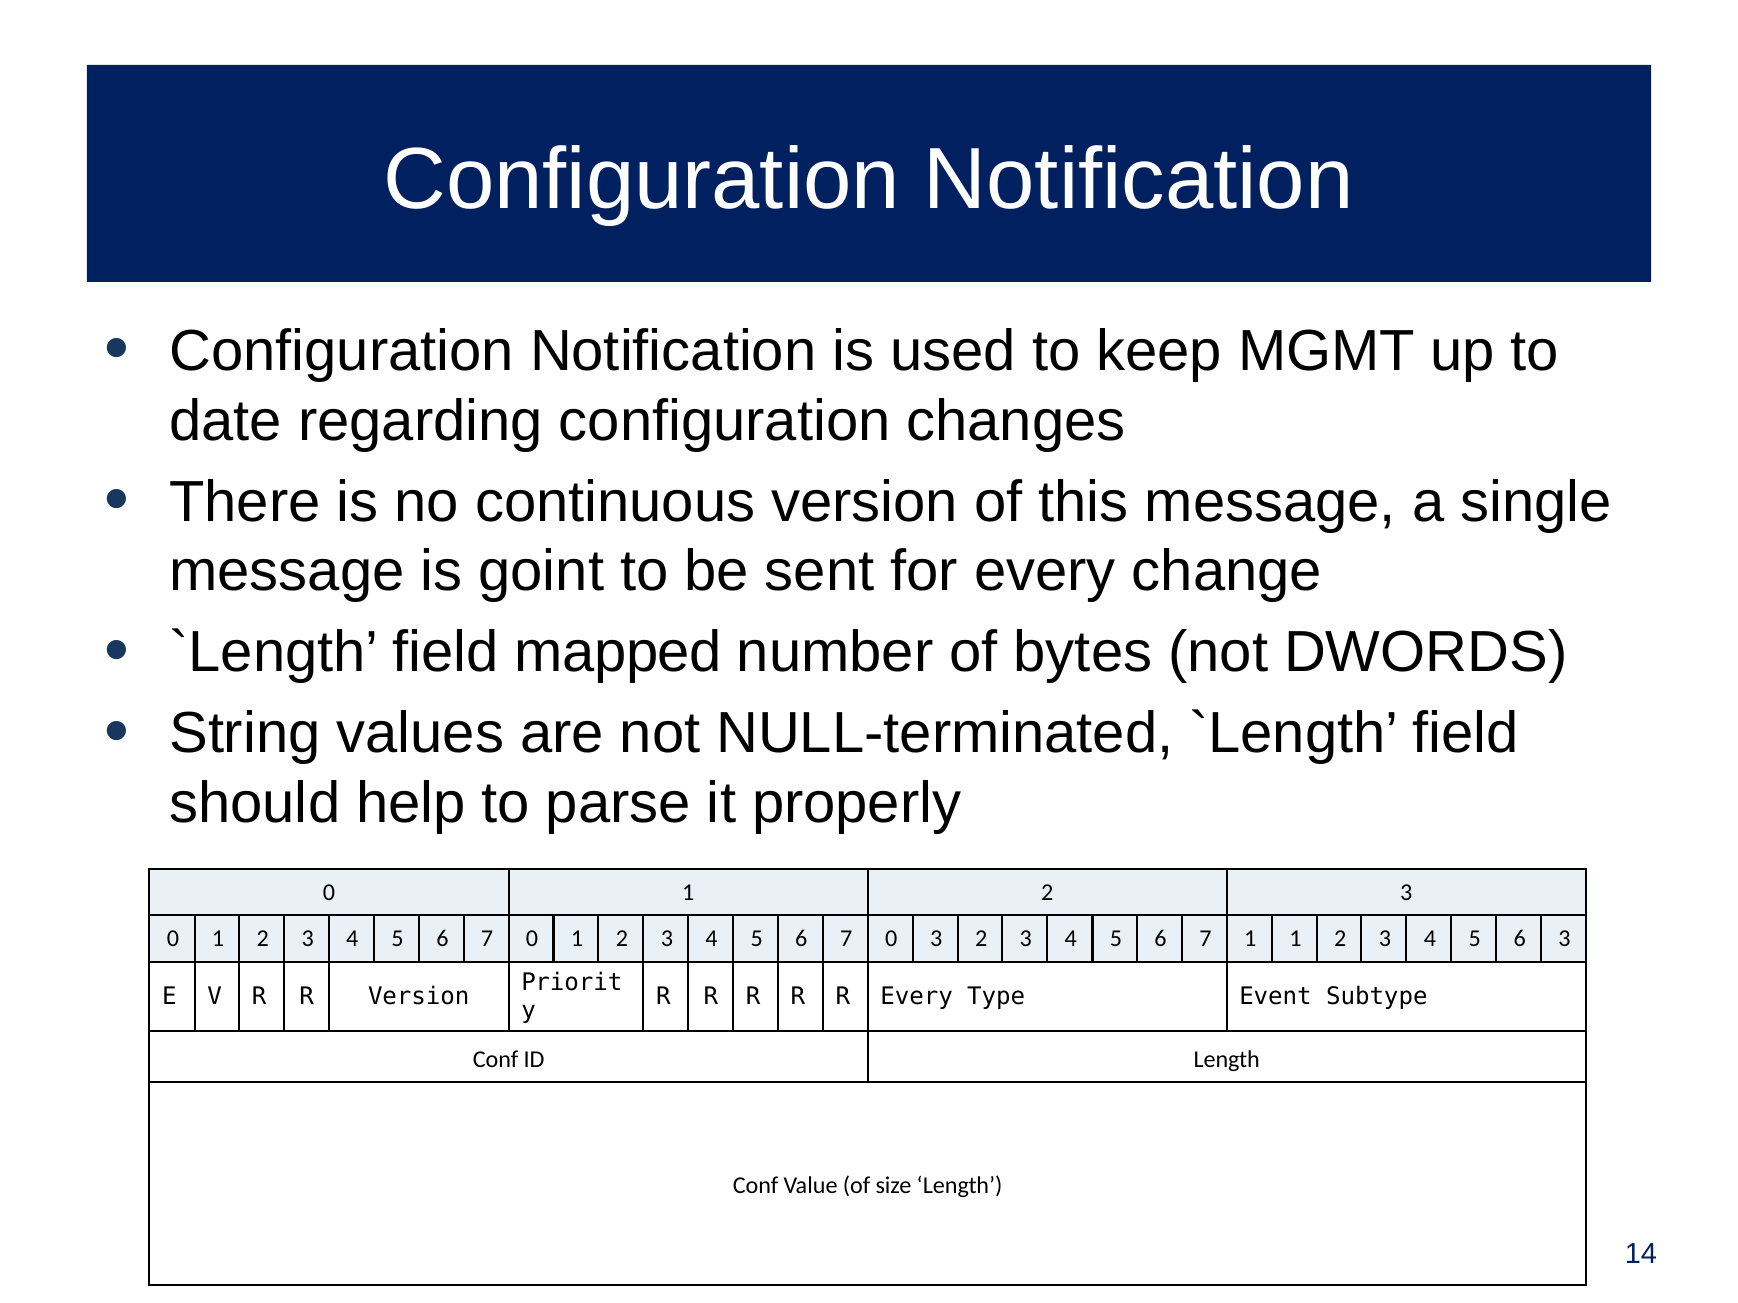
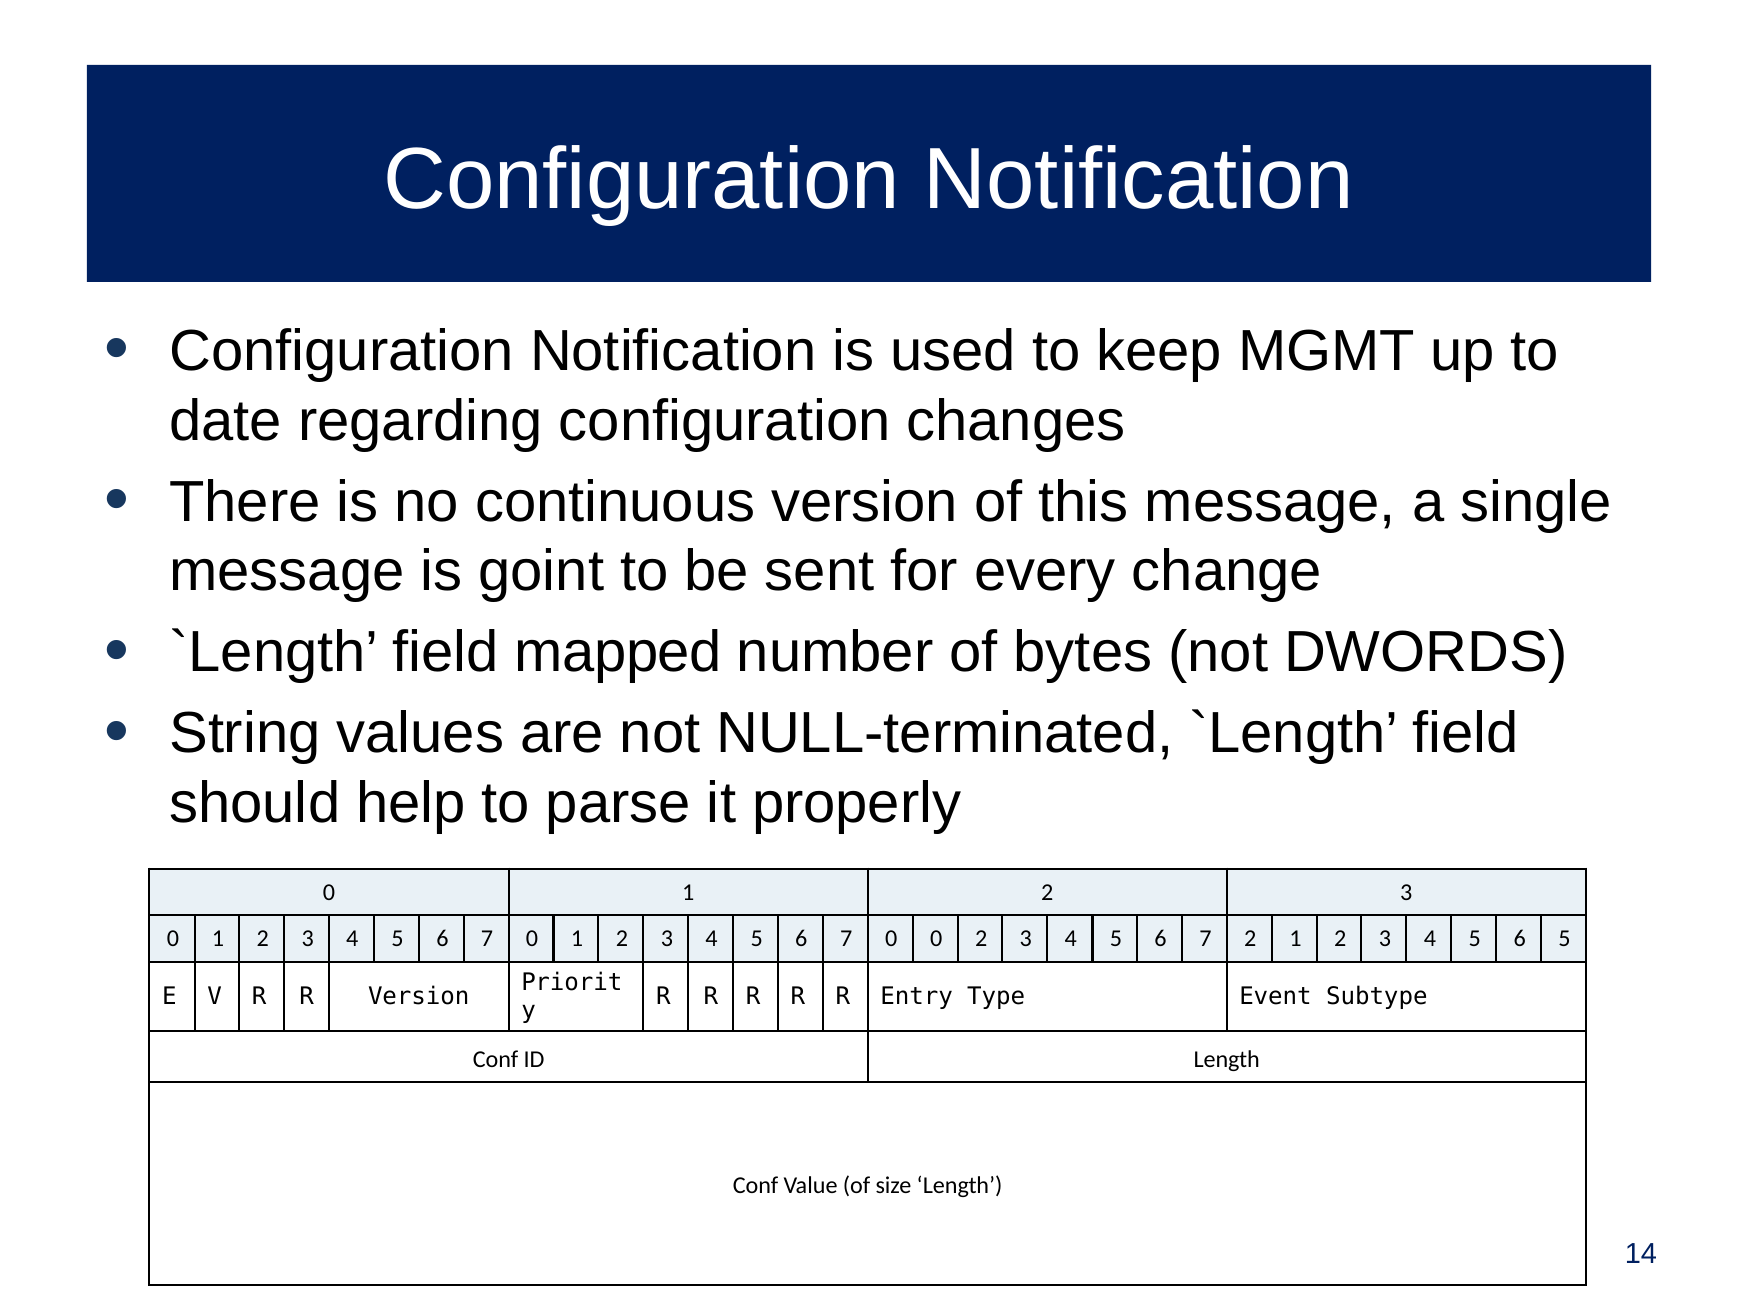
0 3: 3 -> 0
7 1: 1 -> 2
6 3: 3 -> 5
R Every: Every -> Entry
